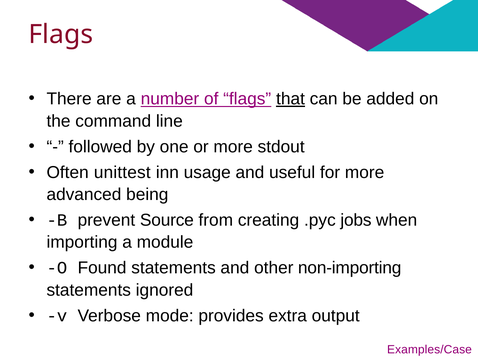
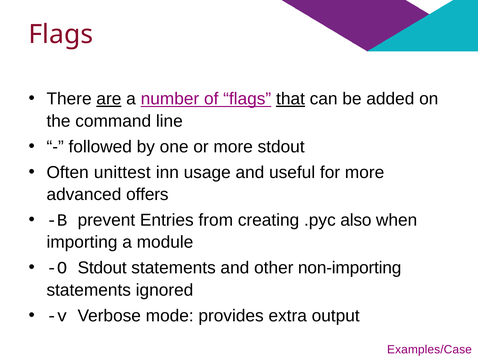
are underline: none -> present
being: being -> offers
Source: Source -> Entries
jobs: jobs -> also
O Found: Found -> Stdout
